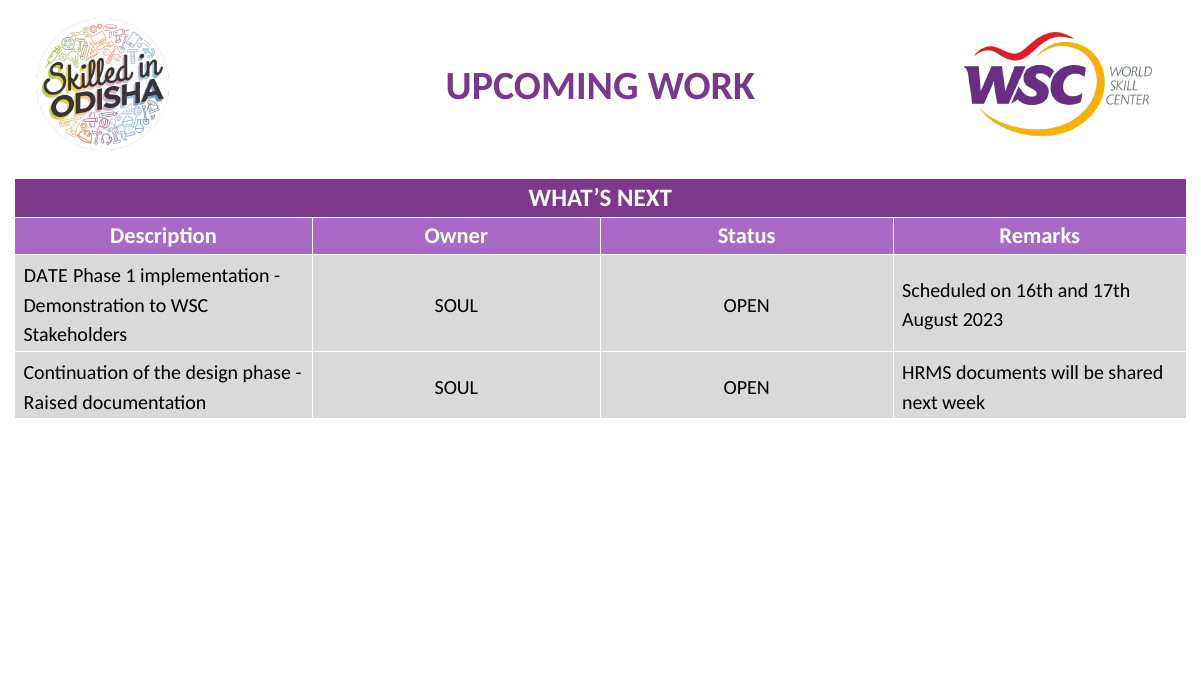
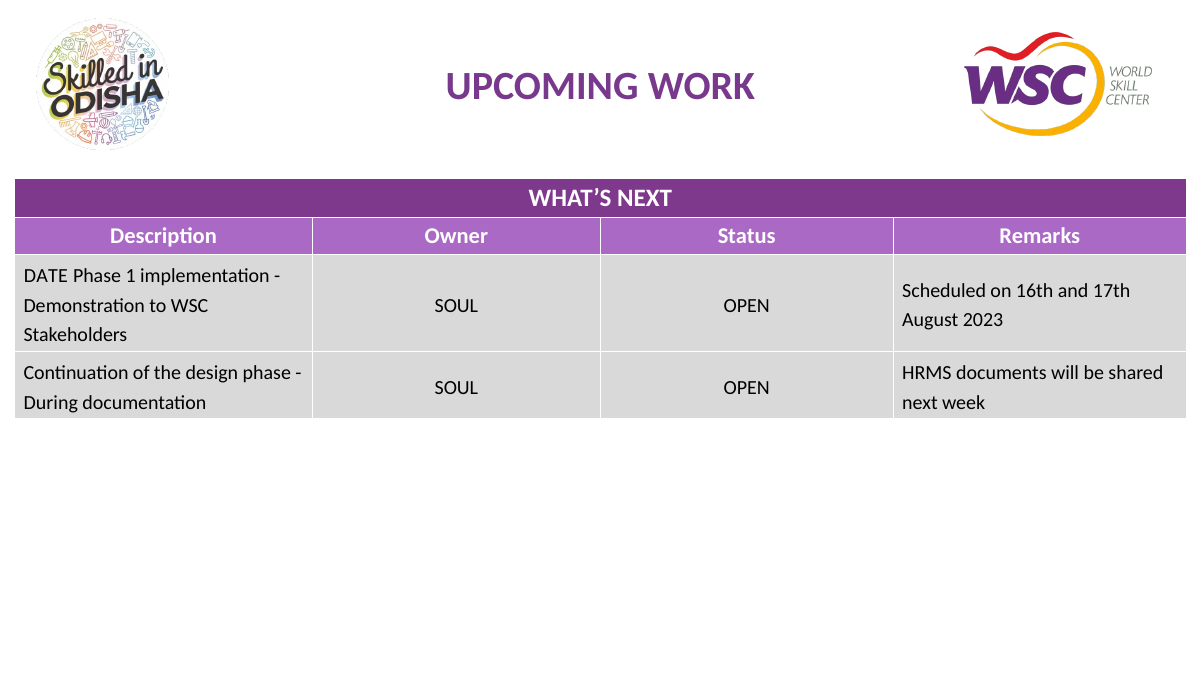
Raised: Raised -> During
